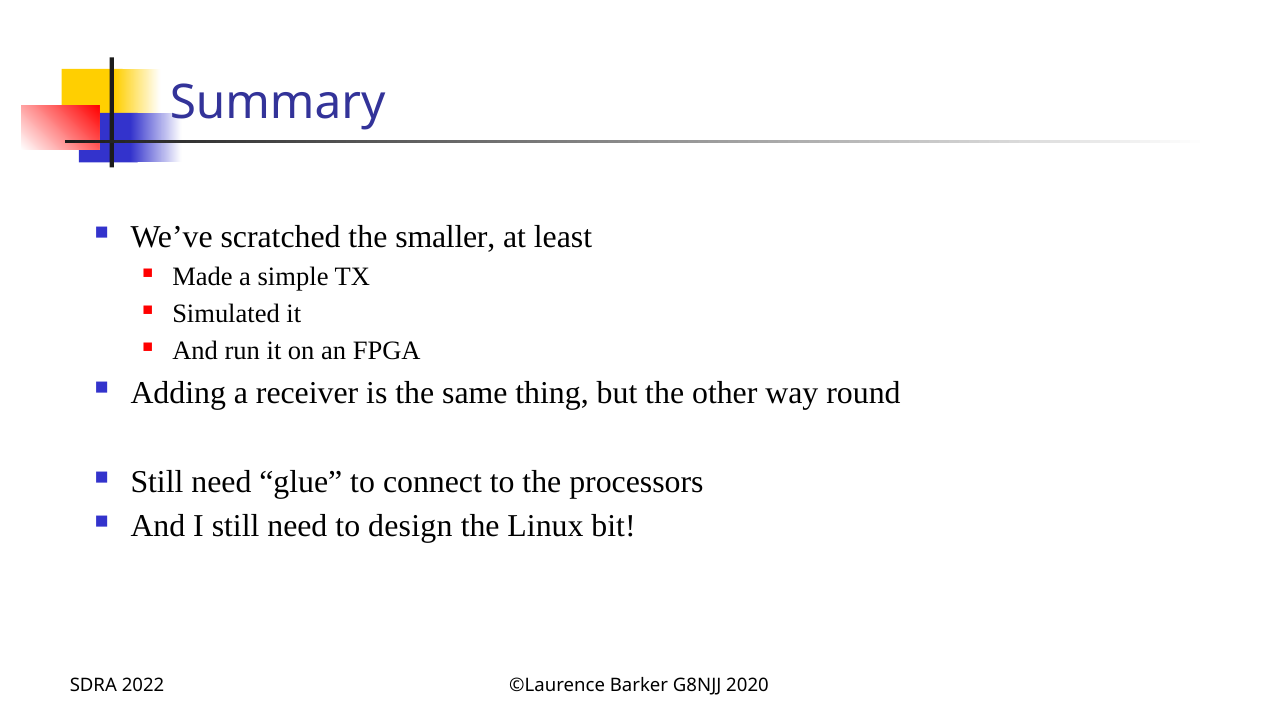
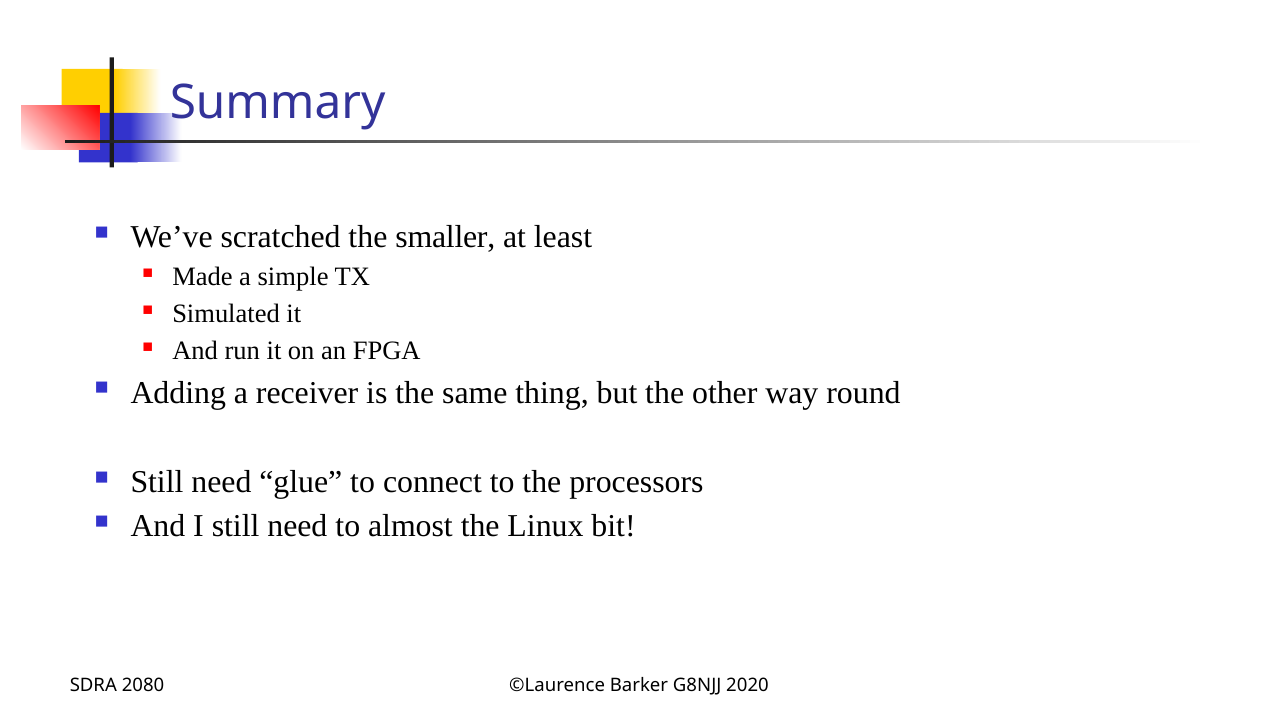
design: design -> almost
2022: 2022 -> 2080
